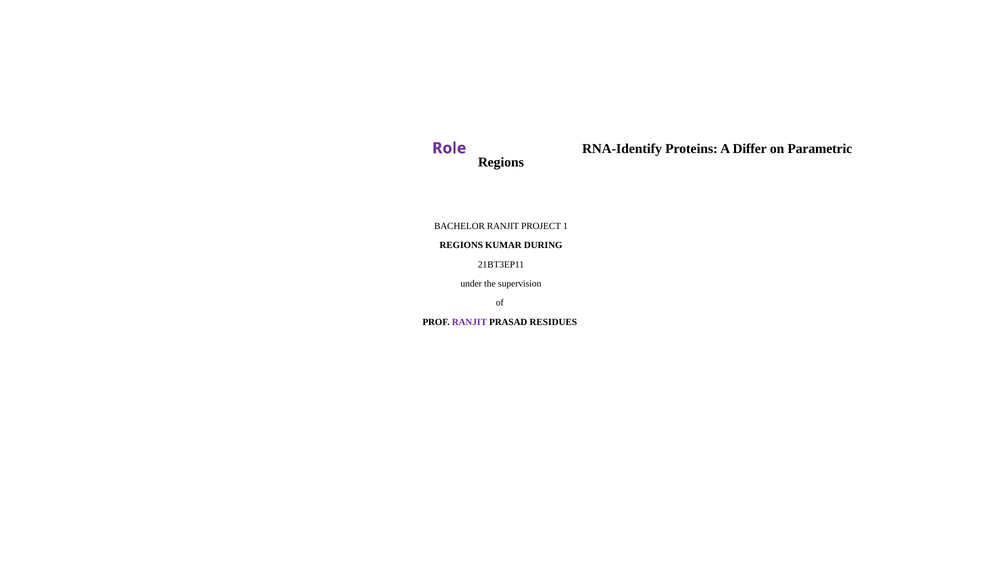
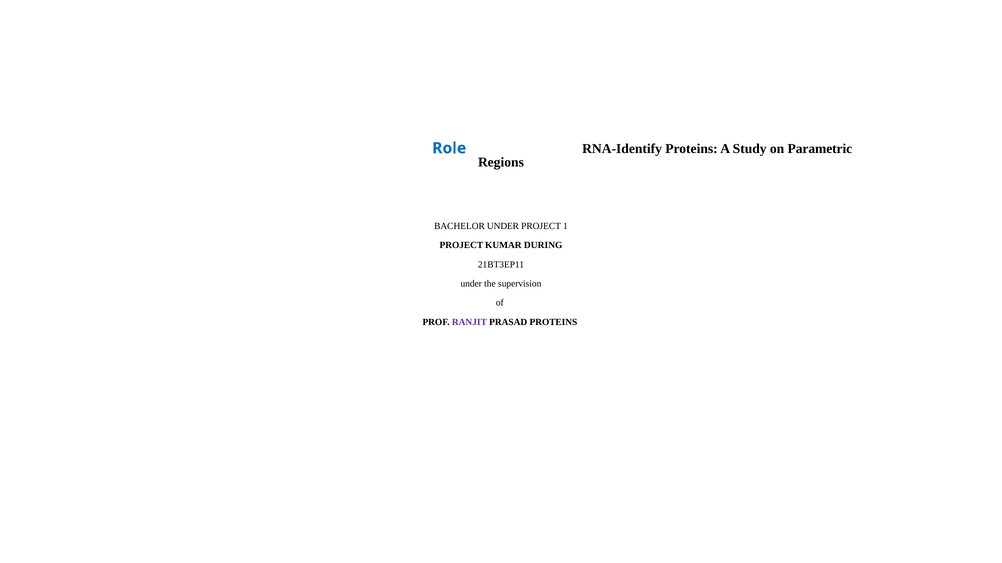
Role colour: purple -> blue
Differ: Differ -> Study
BACHELOR RANJIT: RANJIT -> UNDER
REGIONS at (461, 246): REGIONS -> PROJECT
PRASAD RESIDUES: RESIDUES -> PROTEINS
